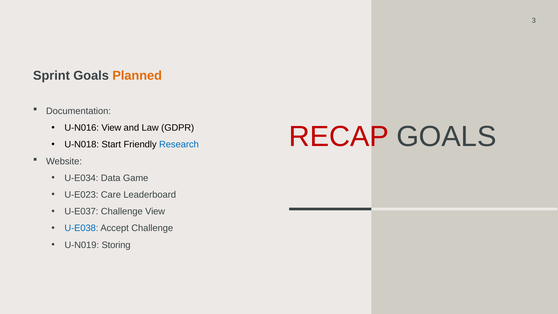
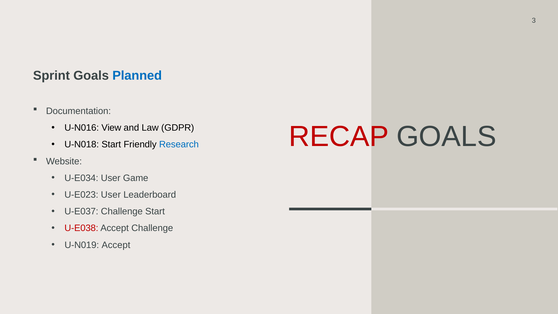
Planned colour: orange -> blue
U-E034 Data: Data -> User
U-E023 Care: Care -> User
Challenge View: View -> Start
U-E038 colour: blue -> red
U-N019 Storing: Storing -> Accept
